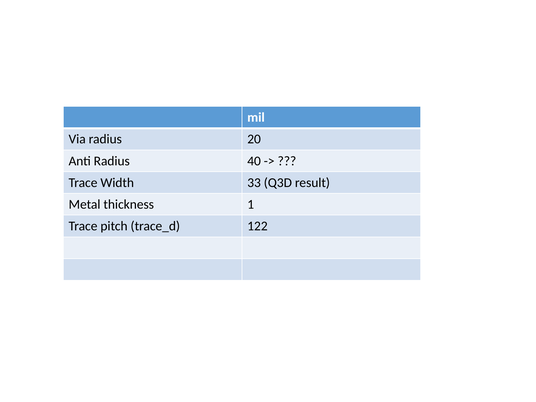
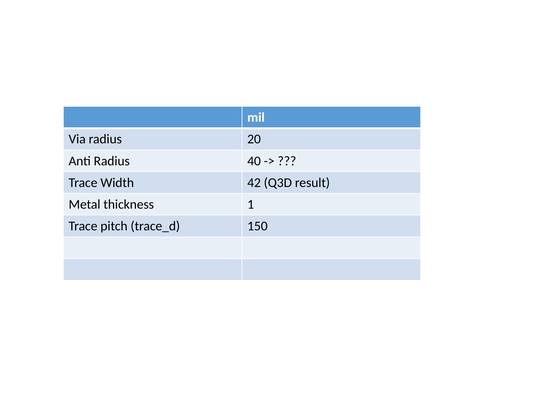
33: 33 -> 42
122: 122 -> 150
